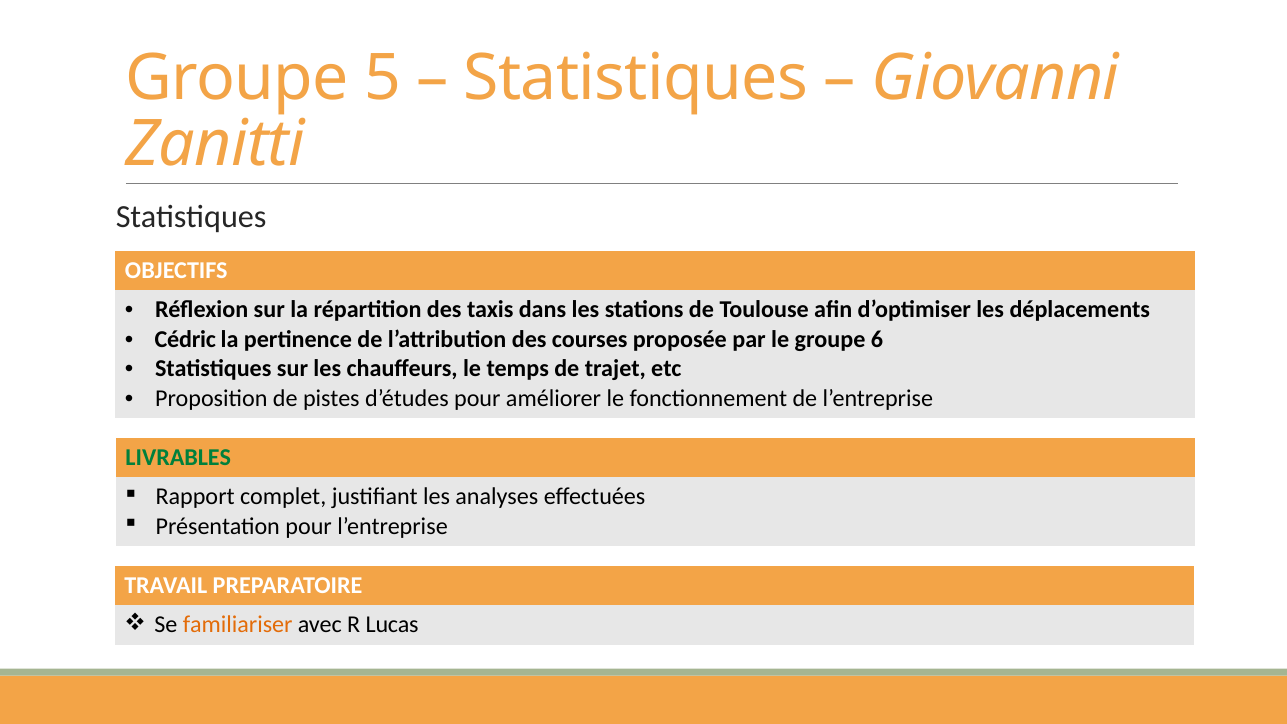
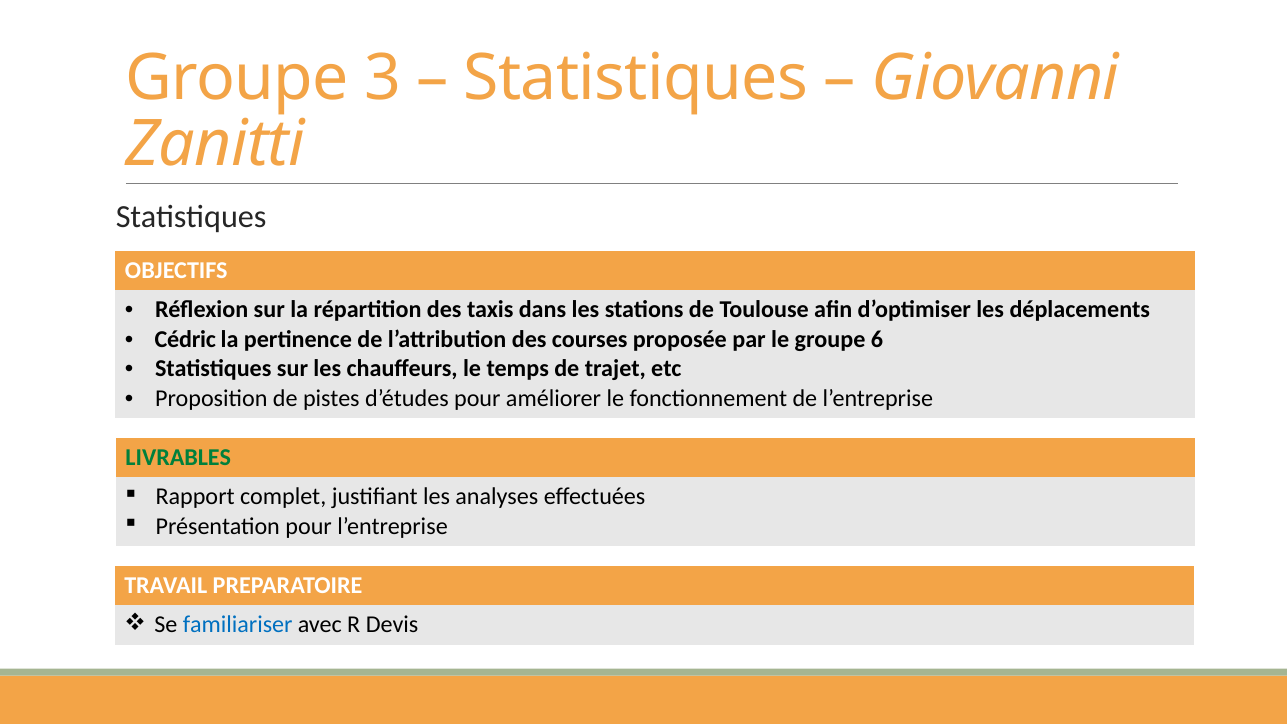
5: 5 -> 3
familiariser colour: orange -> blue
Lucas: Lucas -> Devis
